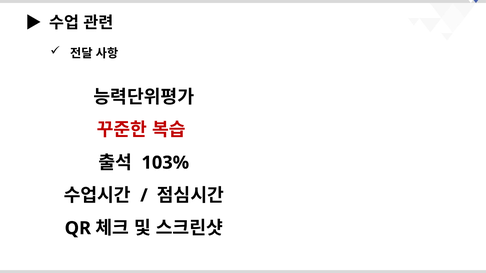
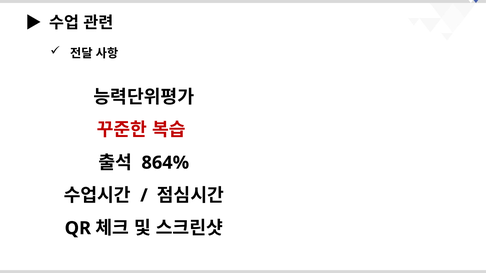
103%: 103% -> 864%
